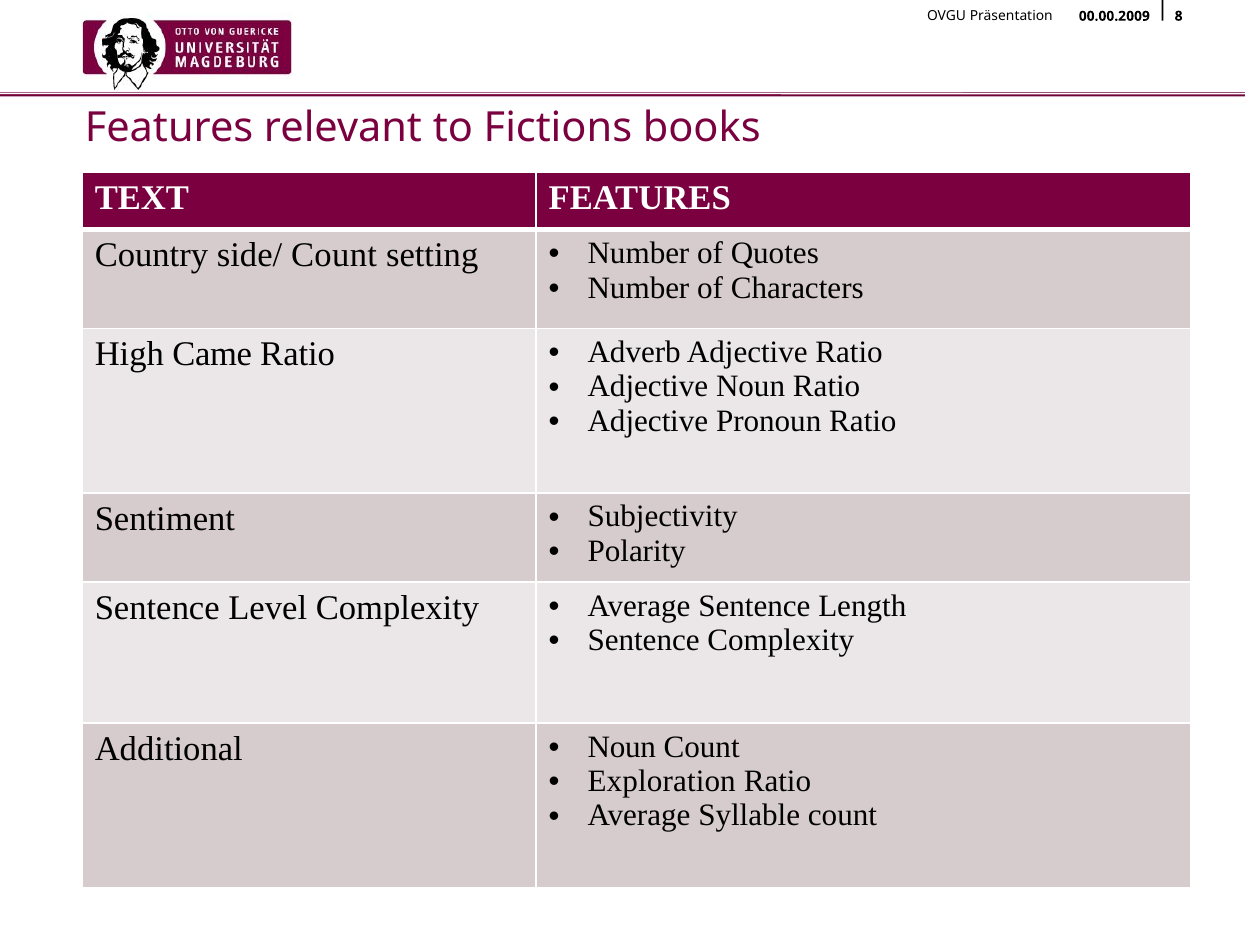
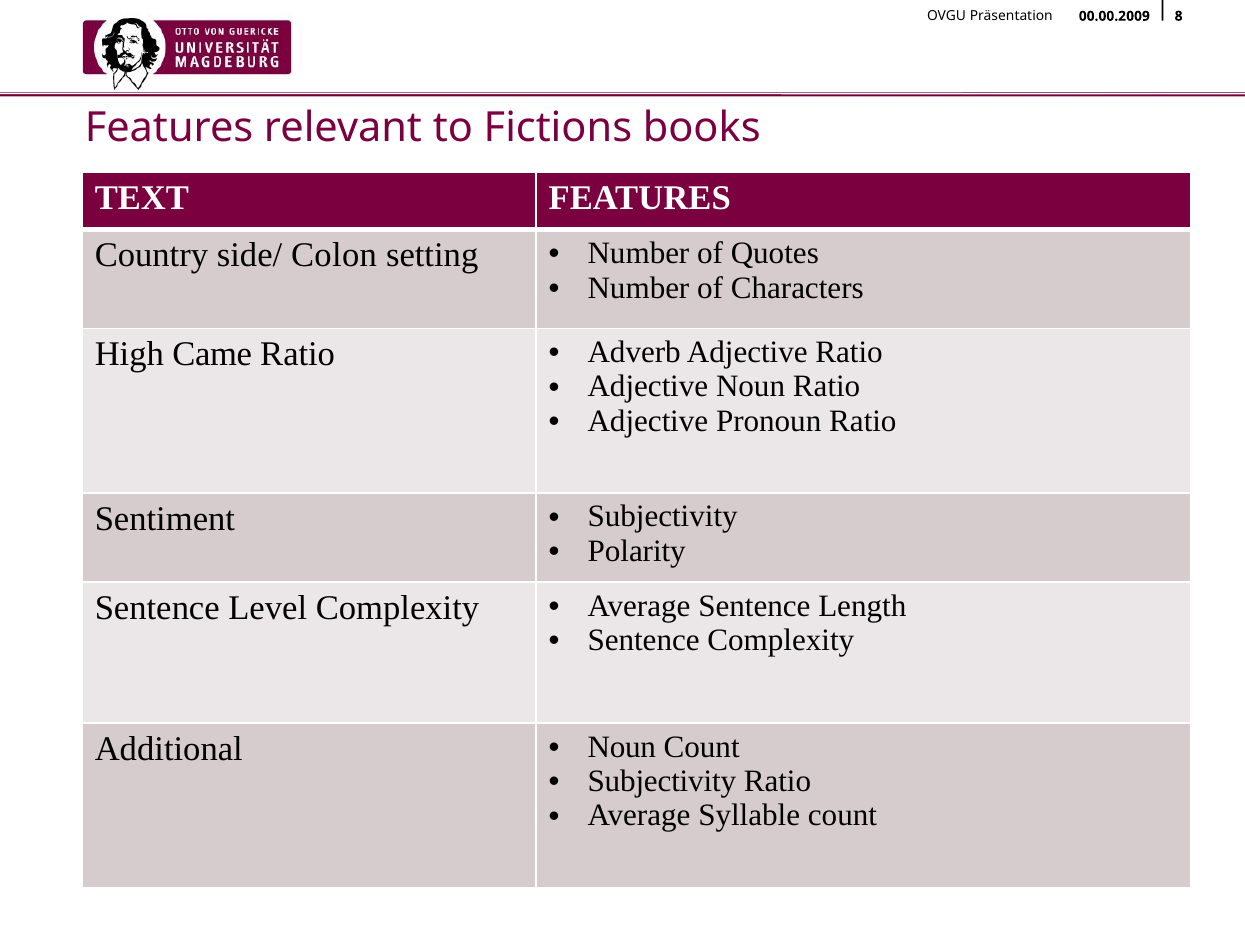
side/ Count: Count -> Colon
Exploration at (662, 782): Exploration -> Subjectivity
